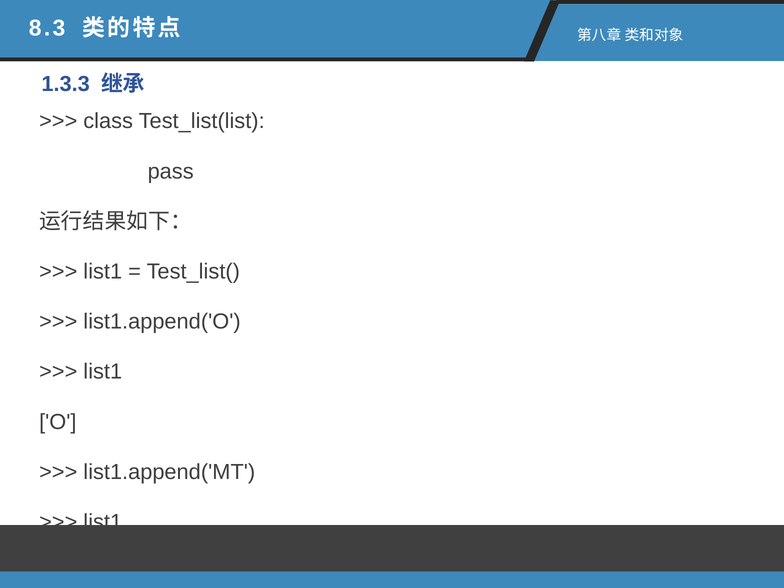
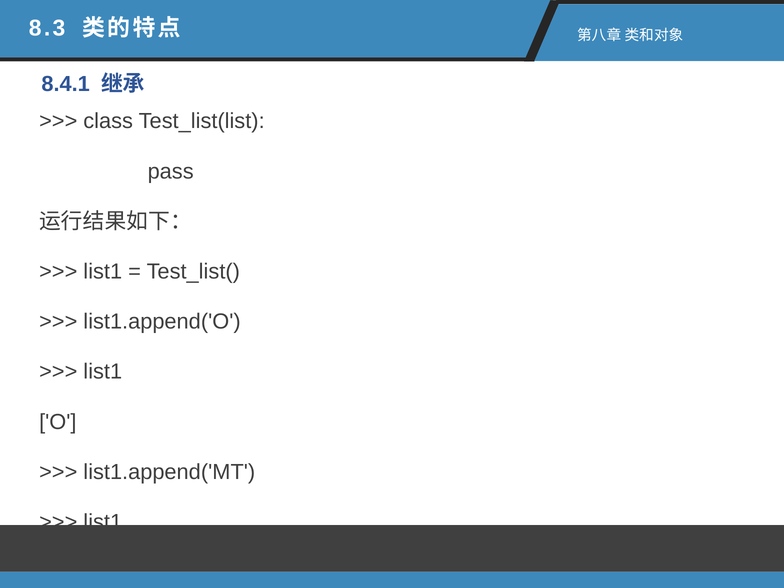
1.3.3: 1.3.3 -> 8.4.1
